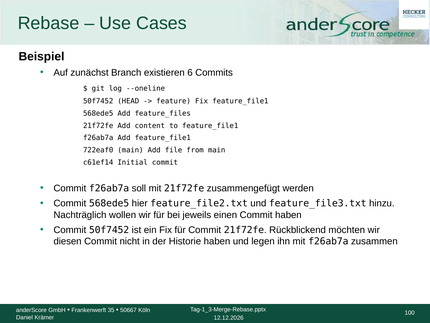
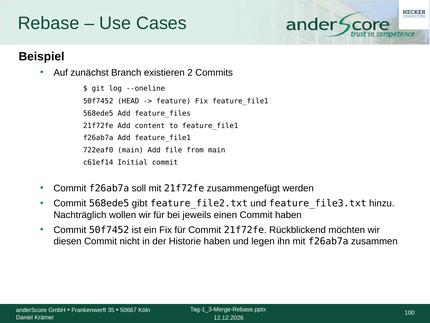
6: 6 -> 2
hier: hier -> gibt
